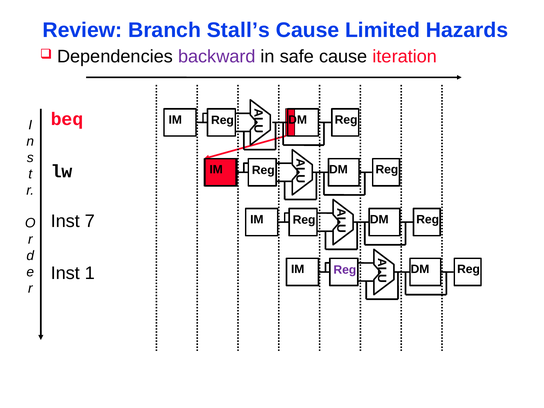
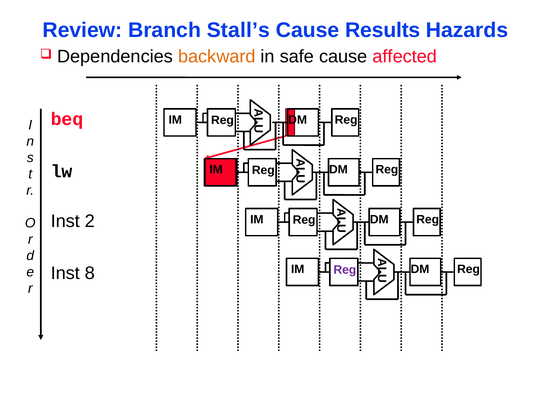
Limited: Limited -> Results
backward colour: purple -> orange
iteration: iteration -> affected
7: 7 -> 2
1: 1 -> 8
